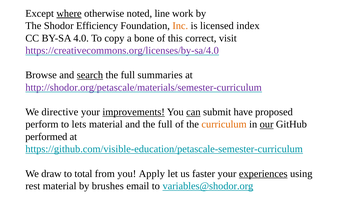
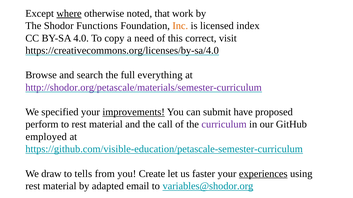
line: line -> that
Efficiency: Efficiency -> Functions
bone: bone -> need
https://creativecommons.org/licenses/by-sa/4.0 colour: purple -> black
search underline: present -> none
summaries: summaries -> everything
directive: directive -> specified
can underline: present -> none
to lets: lets -> rest
and the full: full -> call
curriculum colour: orange -> purple
our underline: present -> none
performed: performed -> employed
total: total -> tells
Apply: Apply -> Create
brushes: brushes -> adapted
